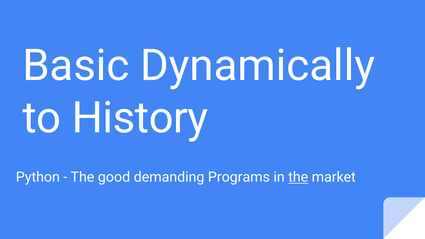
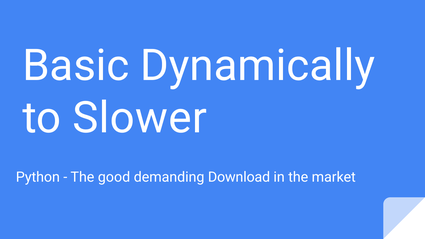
History: History -> Slower
Programs: Programs -> Download
the at (298, 177) underline: present -> none
